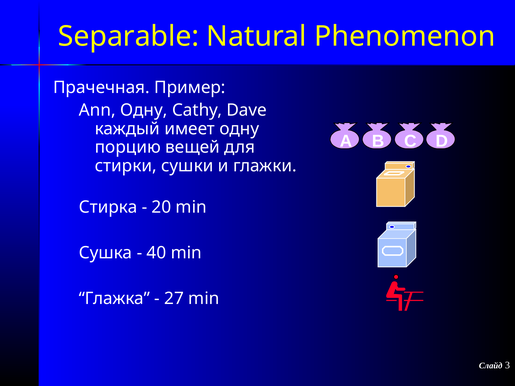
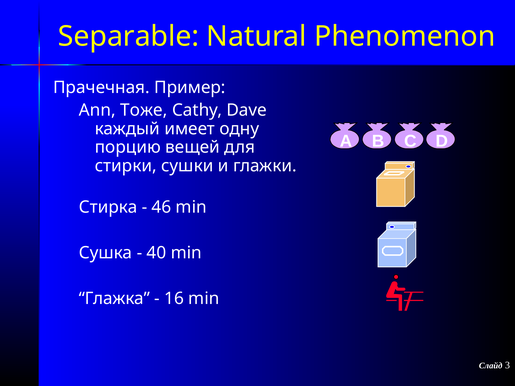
Ann Одну: Одну -> Тоже
20: 20 -> 46
27: 27 -> 16
